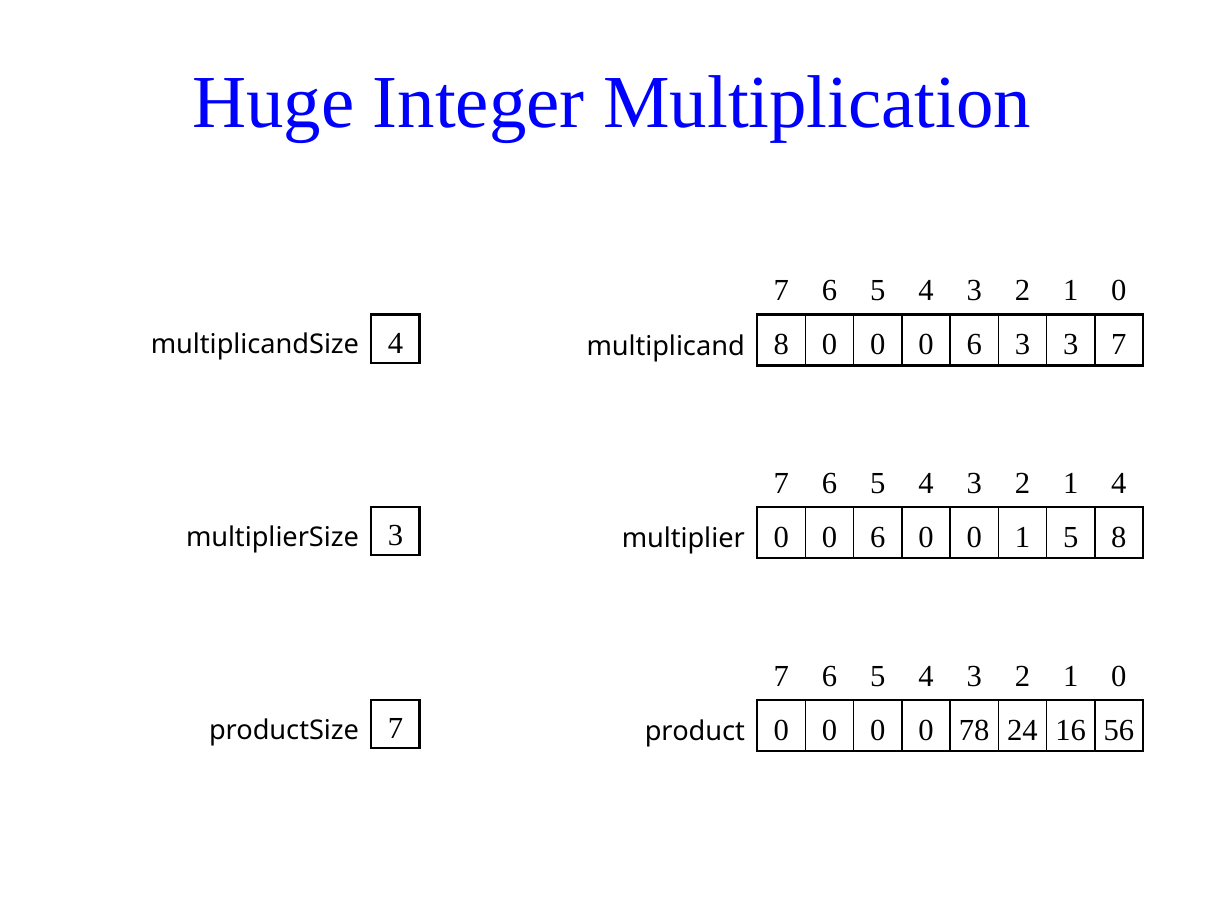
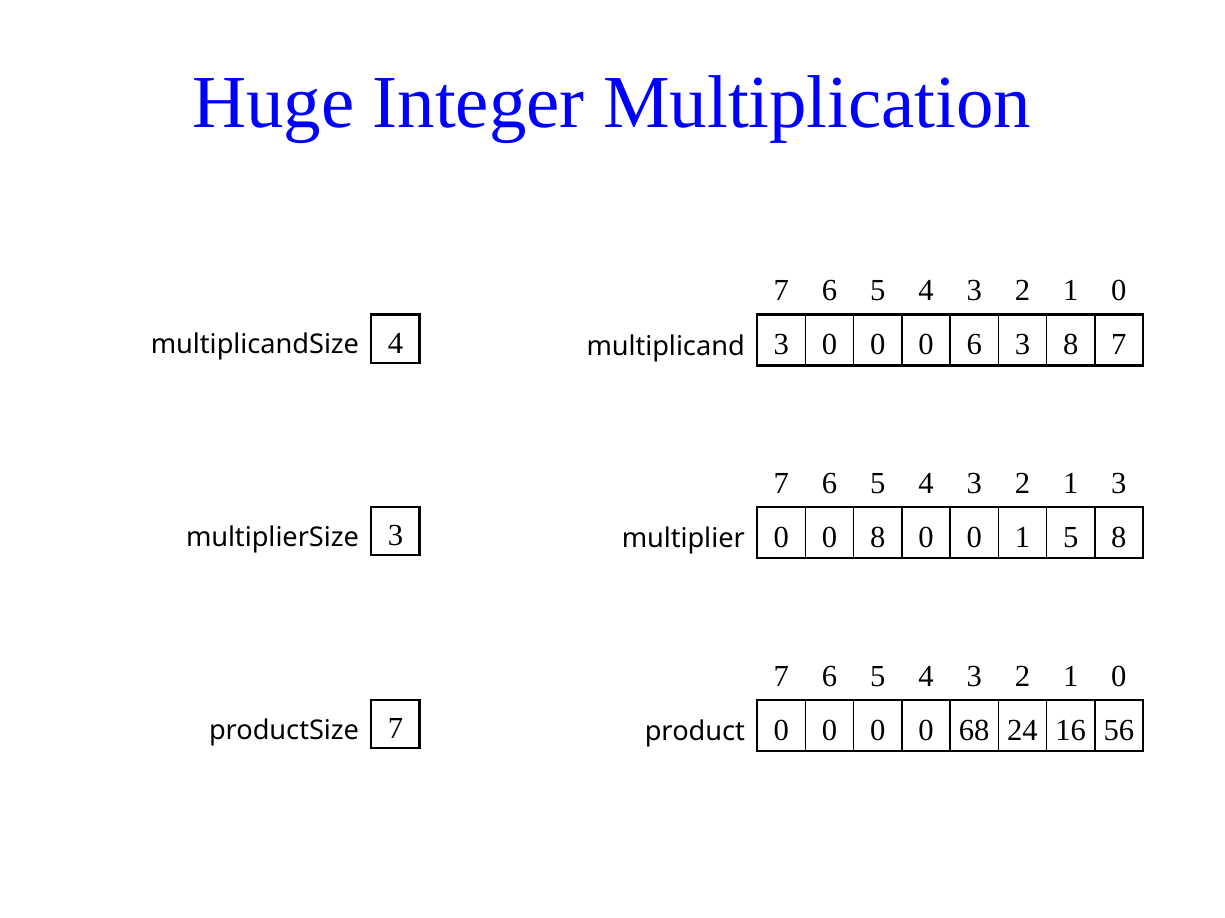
multiplicand 8: 8 -> 3
3 3: 3 -> 8
1 4: 4 -> 3
multiplier 0 0 6: 6 -> 8
78: 78 -> 68
